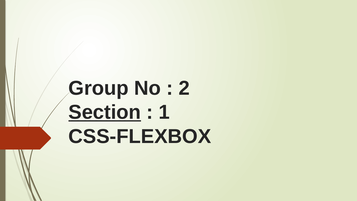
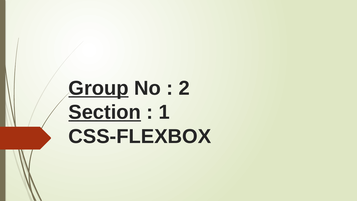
Group underline: none -> present
